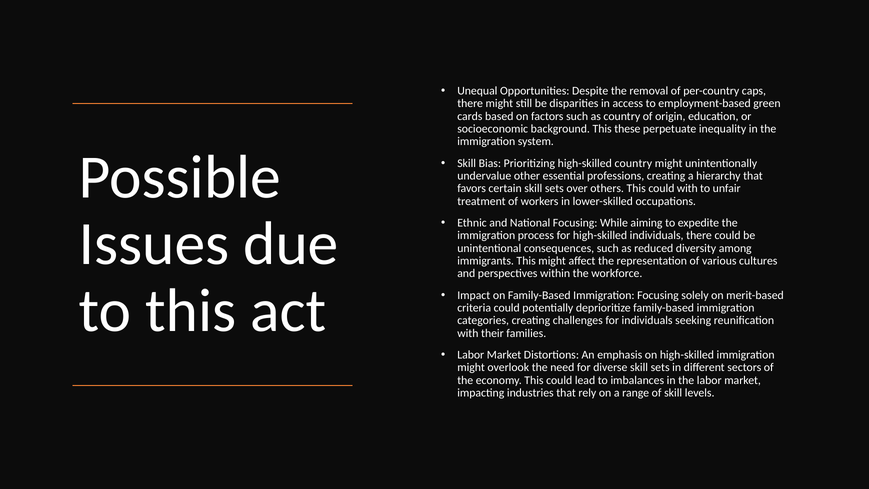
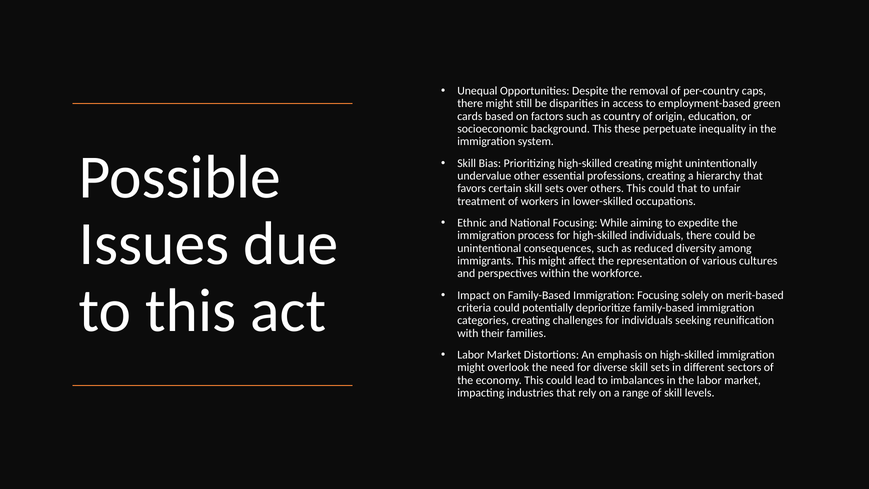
high-skilled country: country -> creating
could with: with -> that
